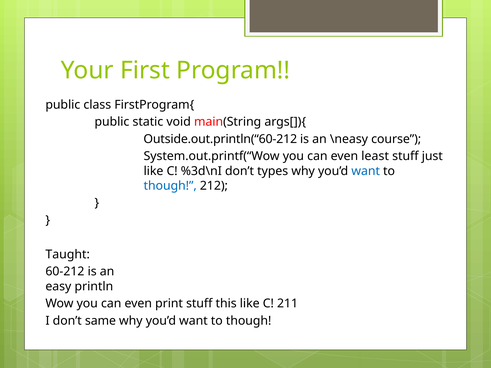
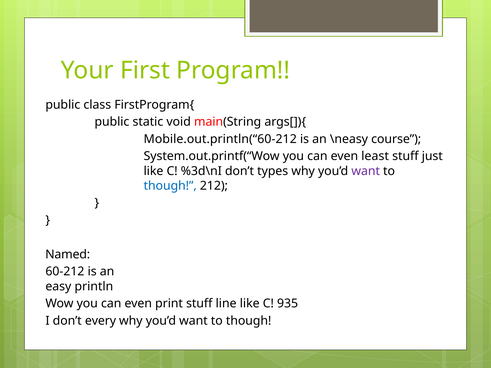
Outside.out.println(“60-212: Outside.out.println(“60-212 -> Mobile.out.println(“60-212
want at (366, 171) colour: blue -> purple
Taught: Taught -> Named
this: this -> line
211: 211 -> 935
same: same -> every
